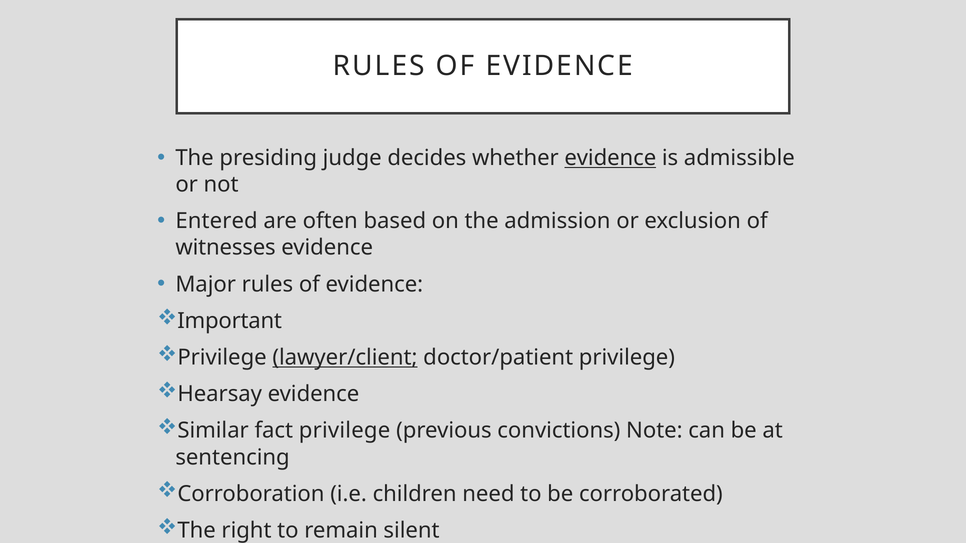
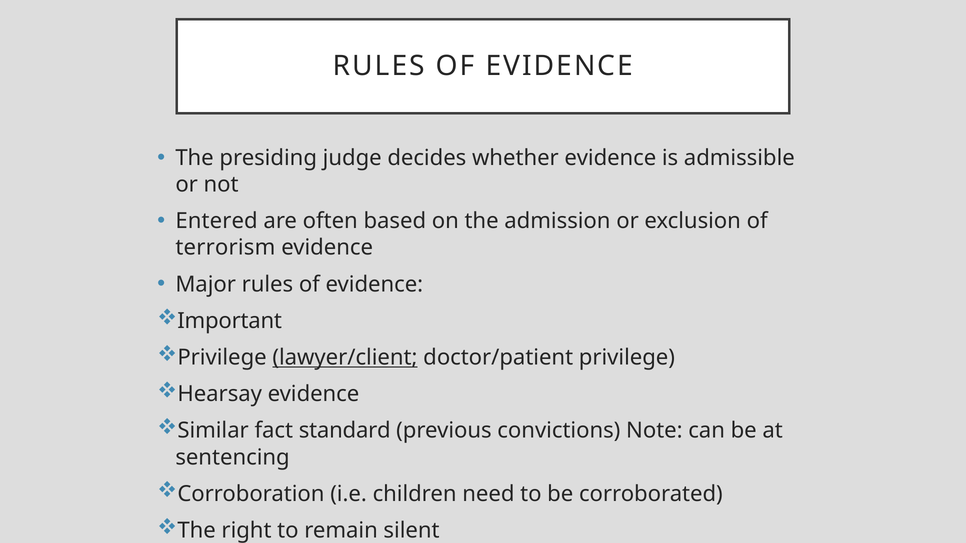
evidence at (610, 158) underline: present -> none
witnesses: witnesses -> terrorism
fact privilege: privilege -> standard
